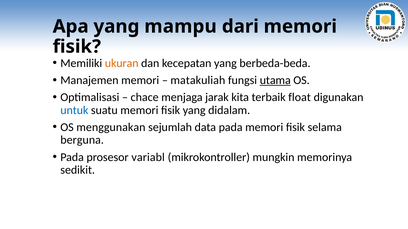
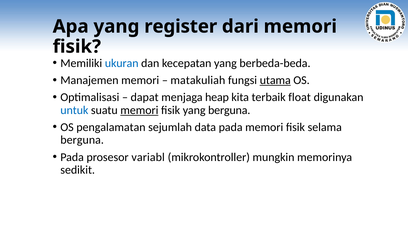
mampu: mampu -> register
ukuran colour: orange -> blue
chace: chace -> dapat
jarak: jarak -> heap
memori at (139, 110) underline: none -> present
yang didalam: didalam -> berguna
menggunakan: menggunakan -> pengalamatan
